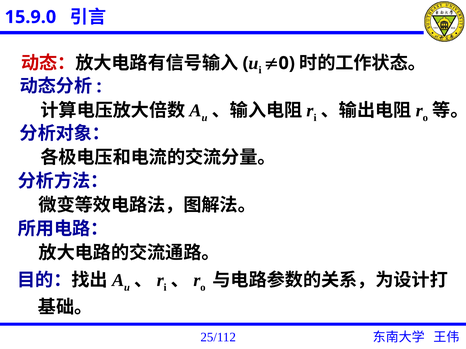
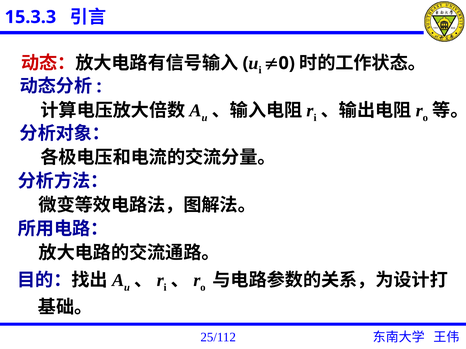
15.9.0: 15.9.0 -> 15.3.3
